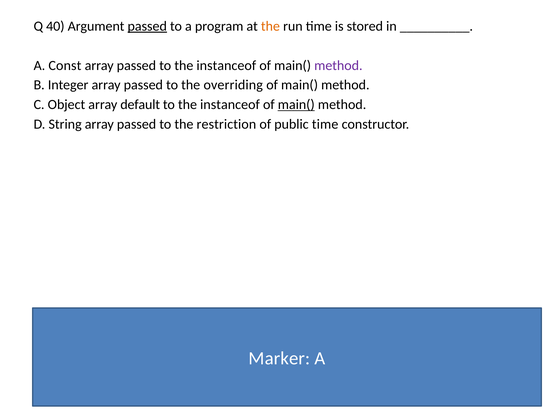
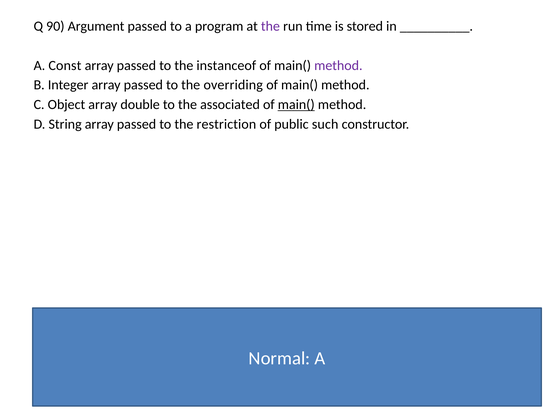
40: 40 -> 90
passed at (147, 26) underline: present -> none
the at (270, 26) colour: orange -> purple
default: default -> double
instanceof at (230, 105): instanceof -> associated
public time: time -> such
Marker: Marker -> Normal
